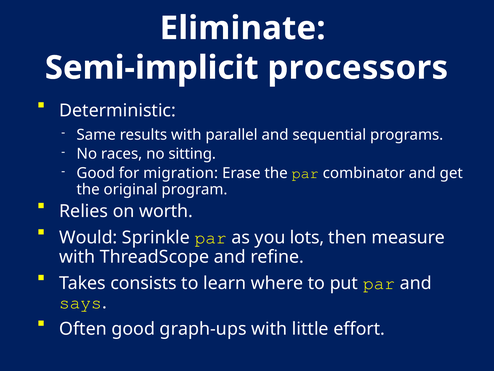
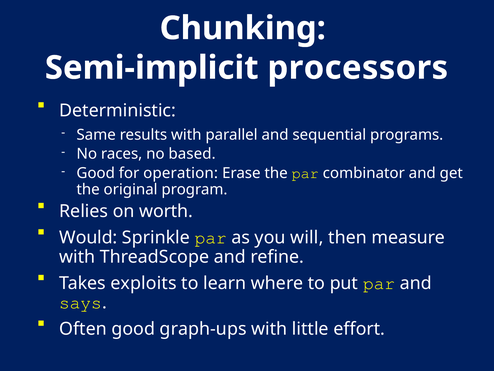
Eliminate: Eliminate -> Chunking
sitting: sitting -> based
migration: migration -> operation
lots: lots -> will
consists: consists -> exploits
